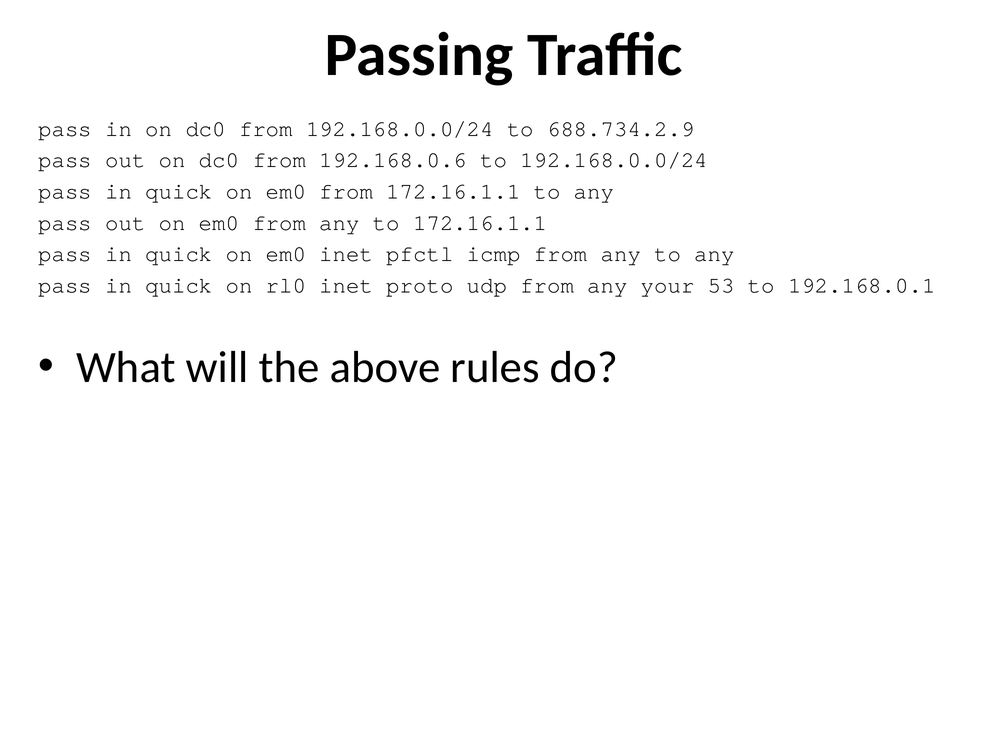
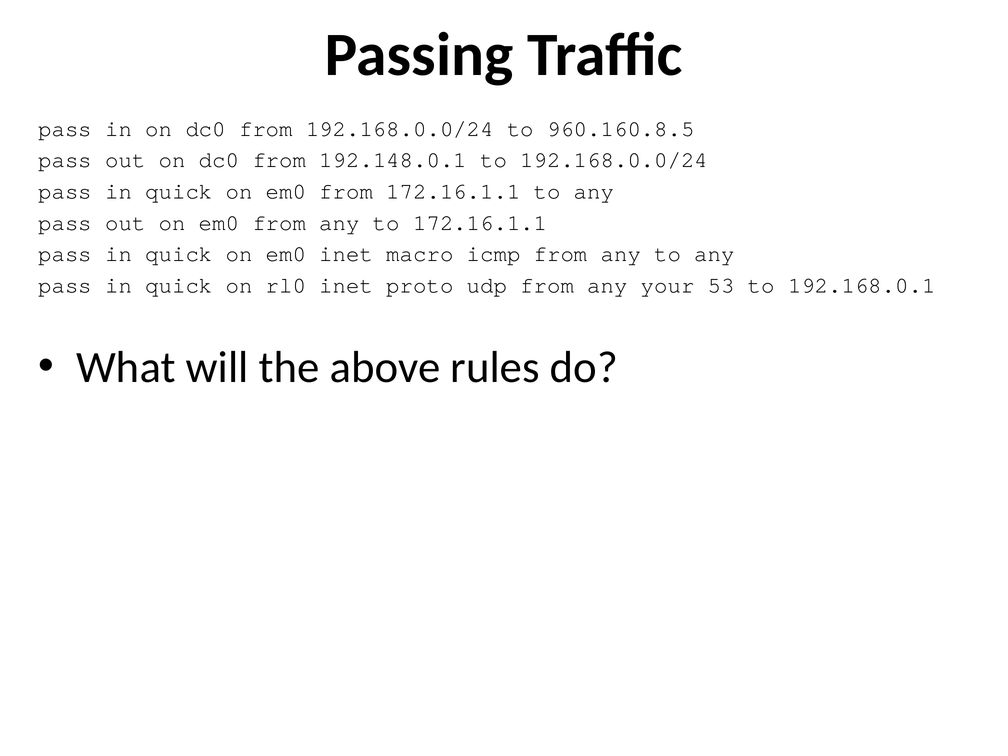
688.734.2.9: 688.734.2.9 -> 960.160.8.5
192.168.0.6: 192.168.0.6 -> 192.148.0.1
pfctl: pfctl -> macro
